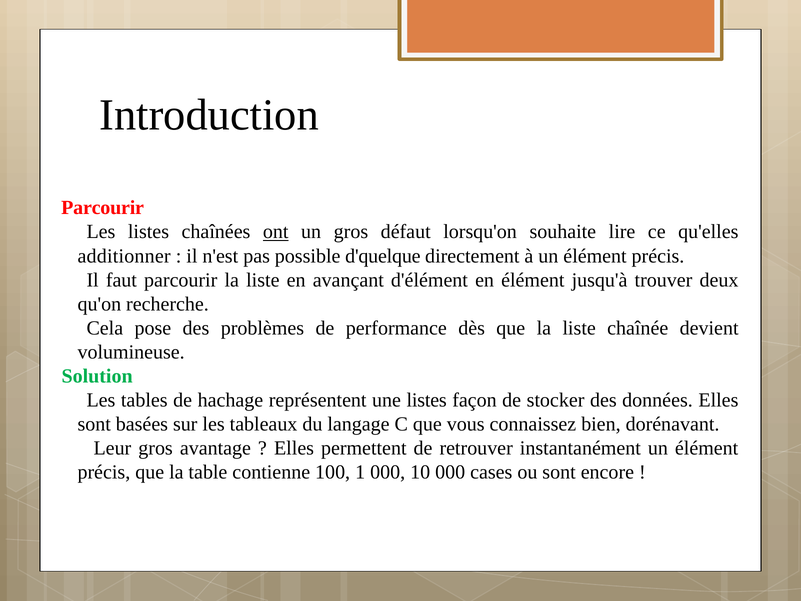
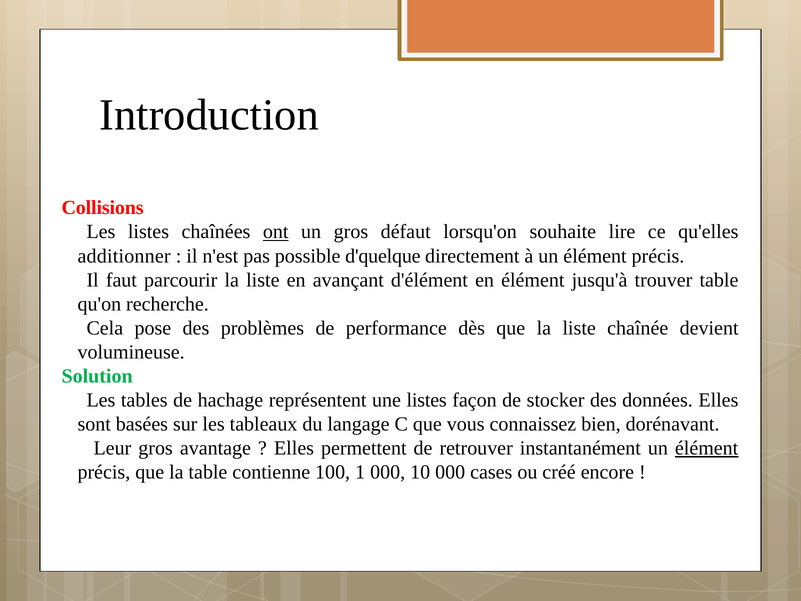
Parcourir at (103, 208): Parcourir -> Collisions
trouver deux: deux -> table
élément at (707, 448) underline: none -> present
ou sont: sont -> créé
